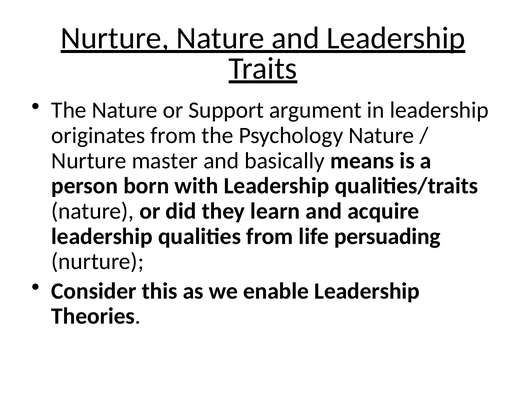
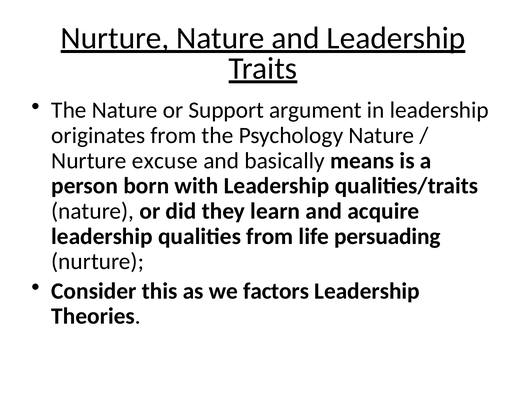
master: master -> excuse
enable: enable -> factors
